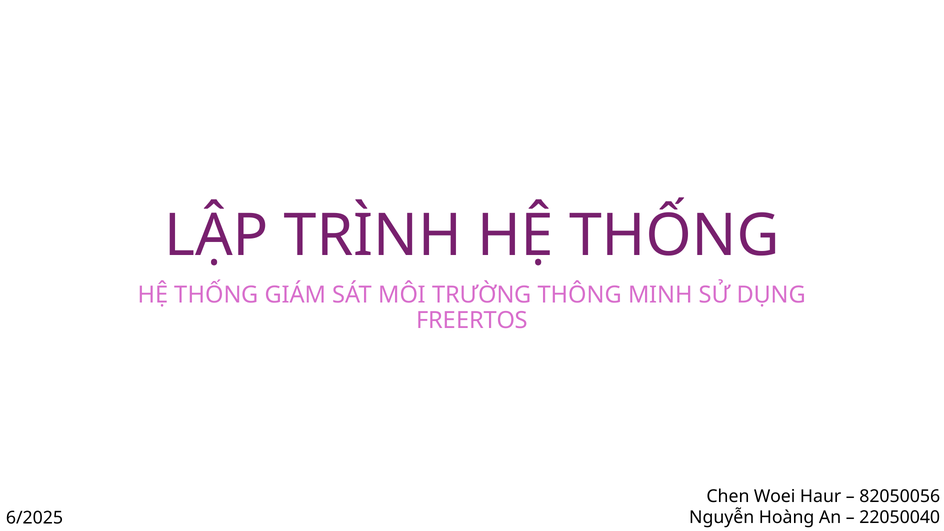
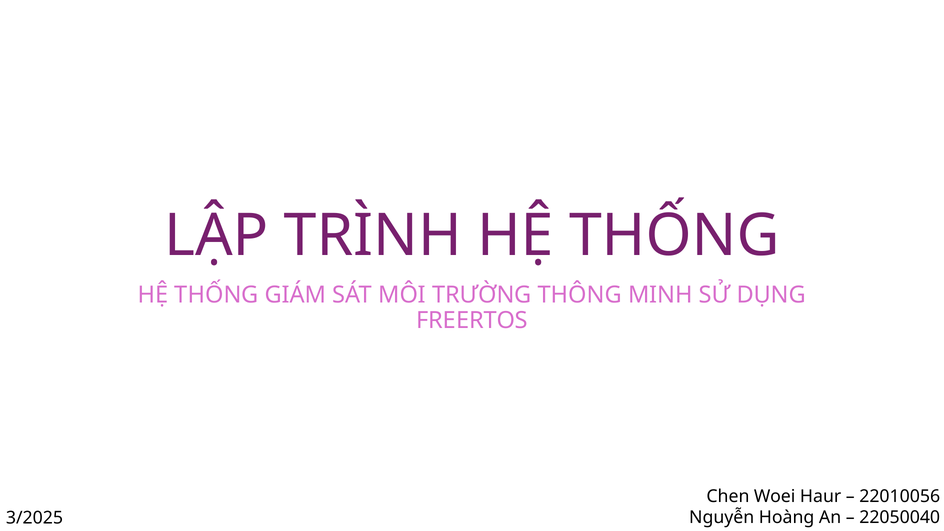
82050056: 82050056 -> 22010056
6/2025: 6/2025 -> 3/2025
